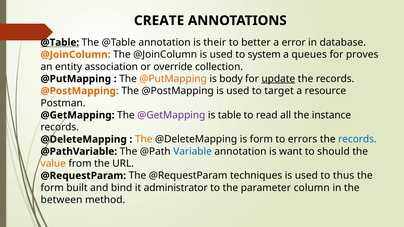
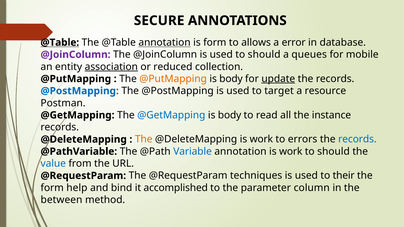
CREATE: CREATE -> SECURE
annotation at (165, 43) underline: none -> present
is their: their -> form
better: better -> allows
@JoinColumn at (76, 55) colour: orange -> purple
used to system: system -> should
proves: proves -> mobile
association underline: none -> present
override: override -> reduced
@PostMapping at (80, 91) colour: orange -> blue
@GetMapping at (171, 115) colour: purple -> blue
table at (230, 115): table -> body
@DeleteMapping is form: form -> work
annotation is want: want -> work
value colour: orange -> blue
thus: thus -> their
built: built -> help
administrator: administrator -> accomplished
